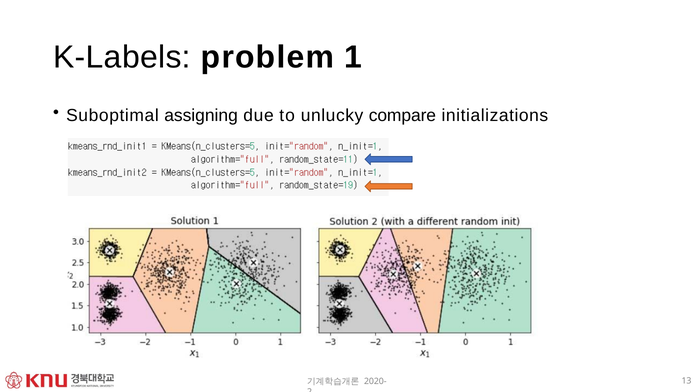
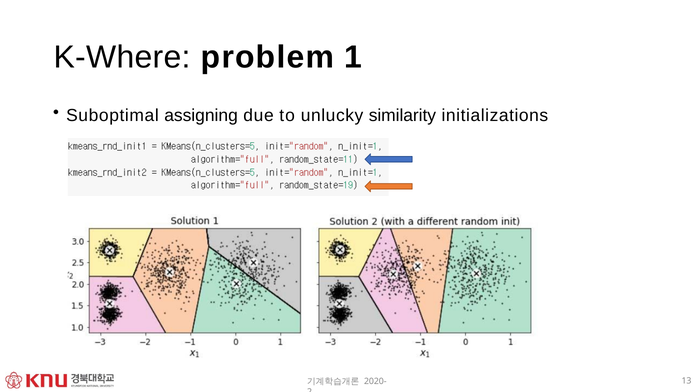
K-Labels: K-Labels -> K-Where
compare: compare -> similarity
